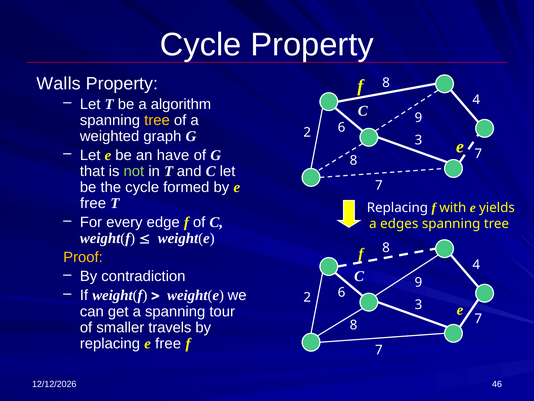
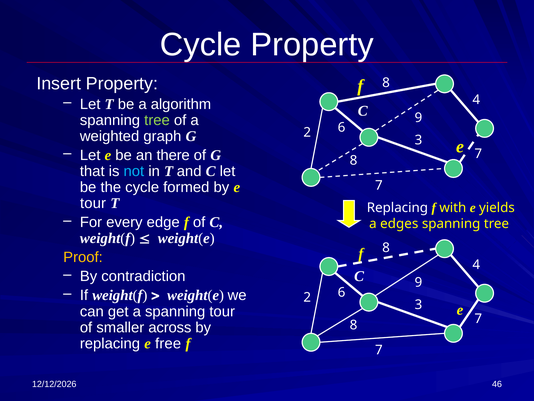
Walls: Walls -> Insert
tree at (157, 120) colour: yellow -> light green
have: have -> there
not colour: light green -> light blue
free at (93, 203): free -> tour
travels: travels -> across
